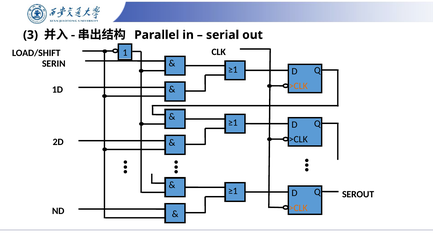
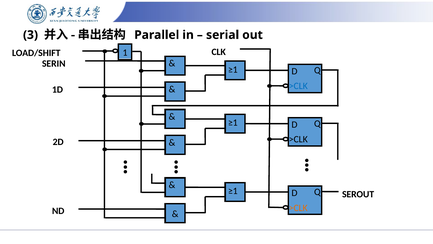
>CLK at (298, 86) colour: orange -> blue
